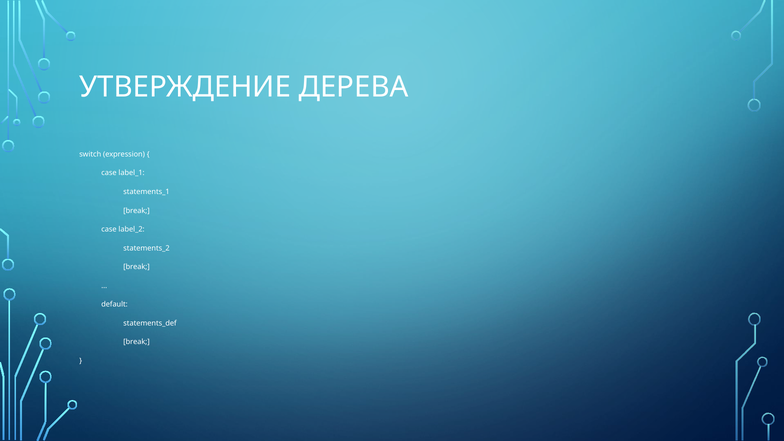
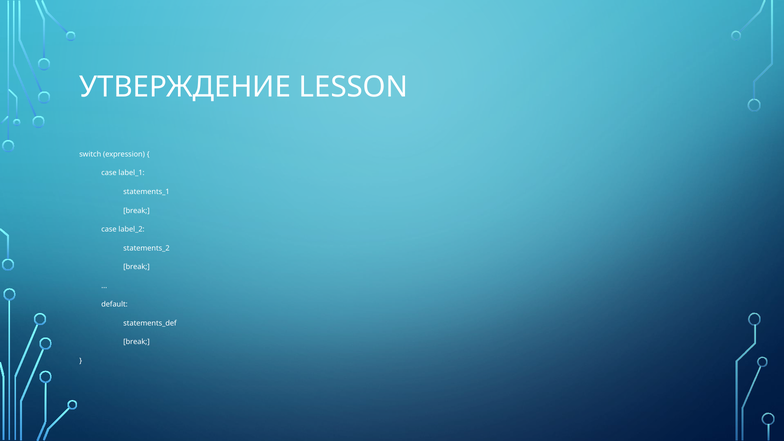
ДЕРЕВА: ДЕРЕВА -> LESSON
